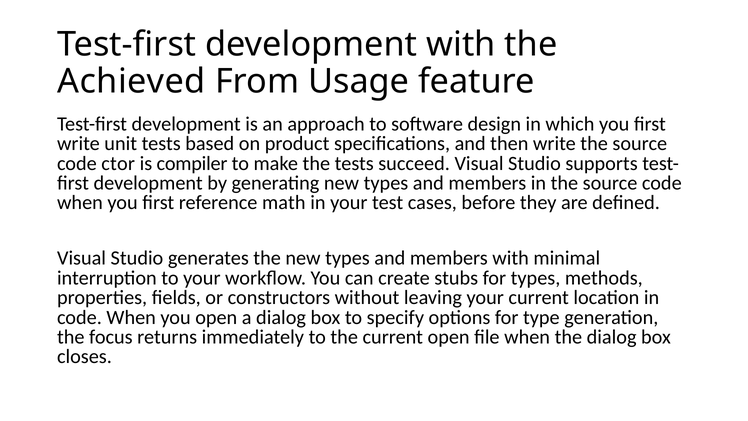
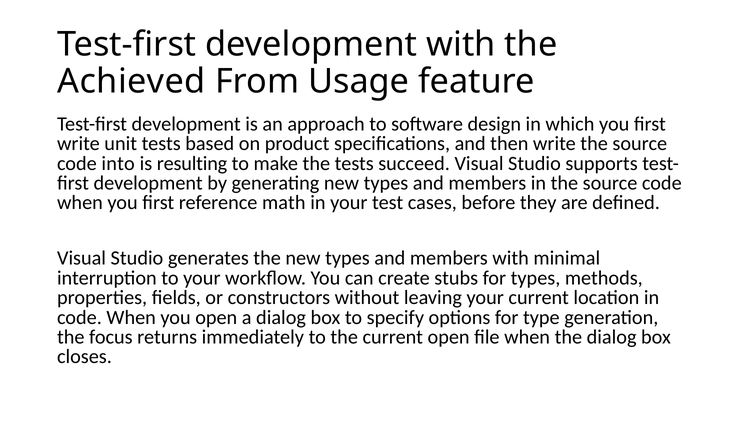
ctor: ctor -> into
compiler: compiler -> resulting
